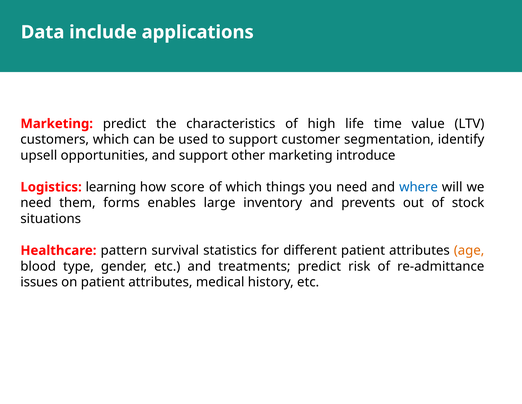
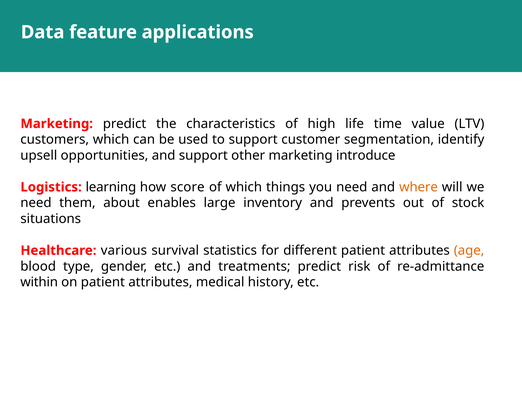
include: include -> feature
where colour: blue -> orange
forms: forms -> about
pattern: pattern -> various
issues: issues -> within
